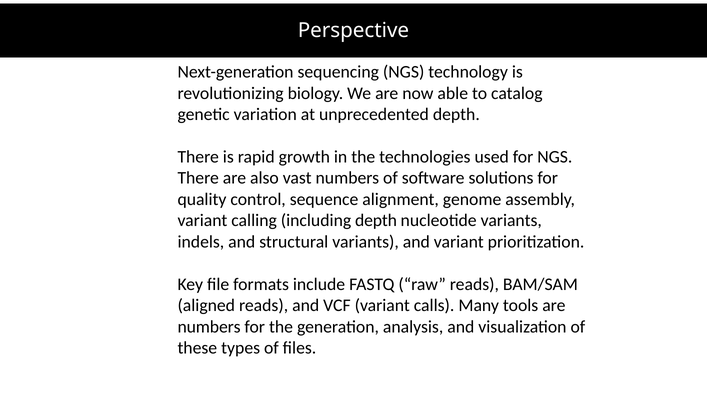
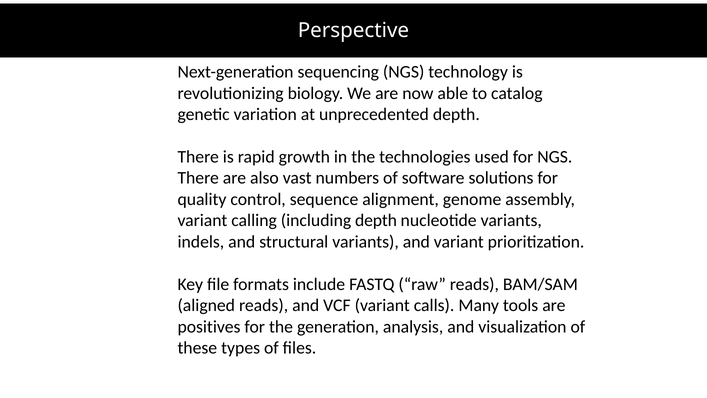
numbers at (209, 326): numbers -> positives
